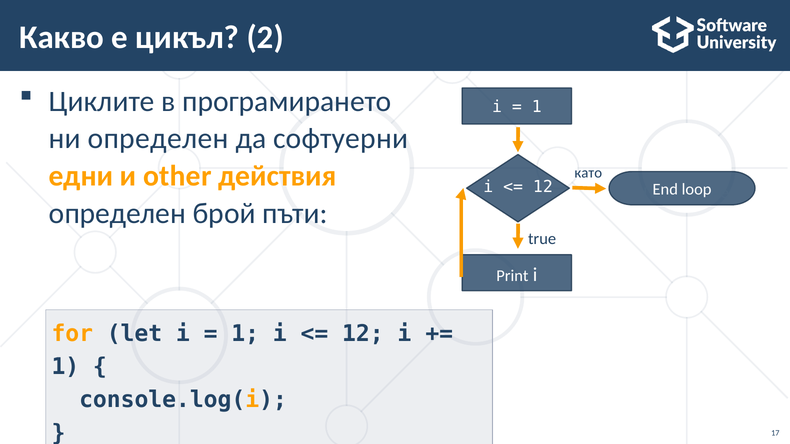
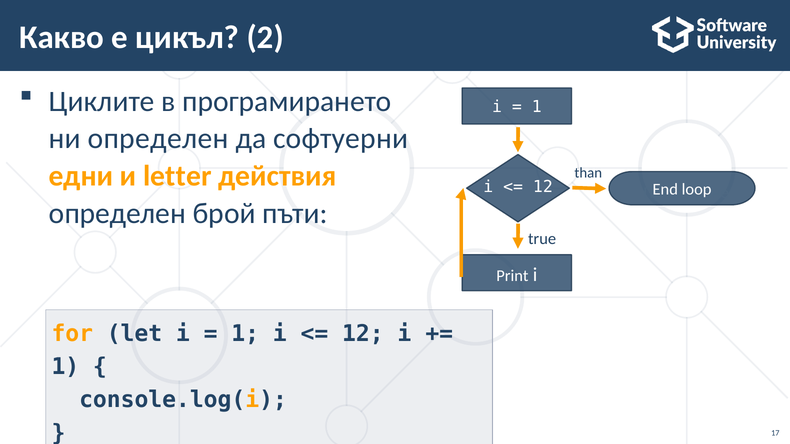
other: other -> letter
като: като -> than
